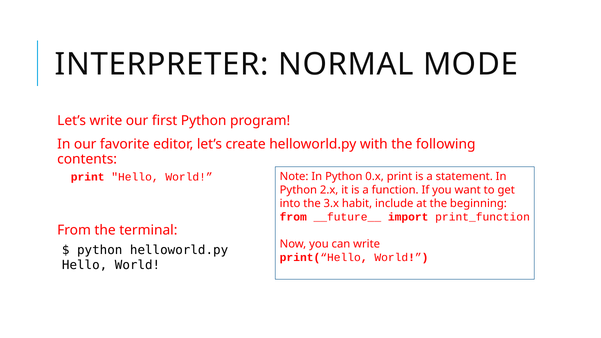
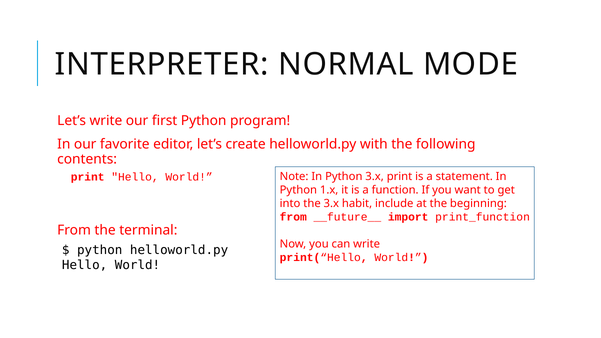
Python 0.x: 0.x -> 3.x
2.x: 2.x -> 1.x
